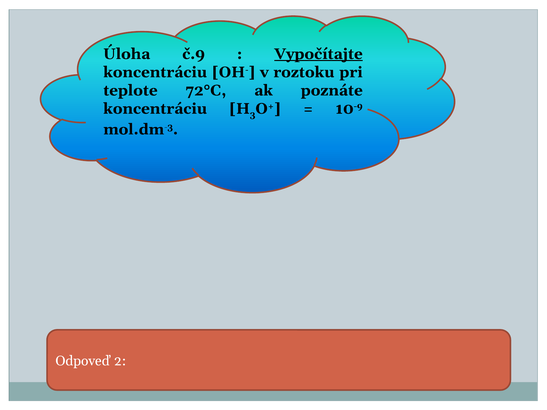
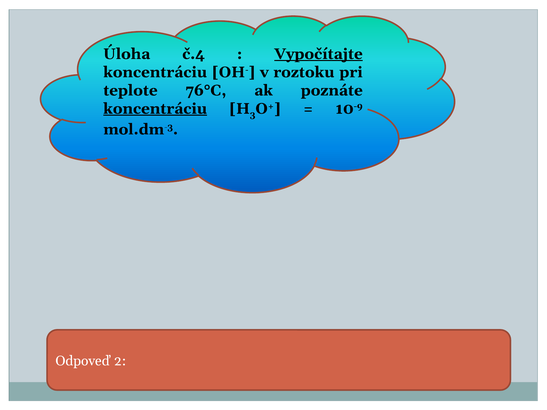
č.9: č.9 -> č.4
72°C: 72°C -> 76°C
koncentráciu at (155, 109) underline: none -> present
